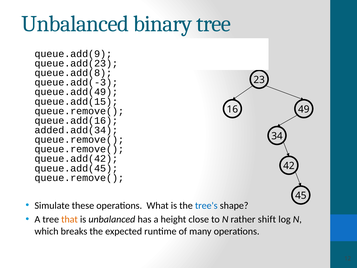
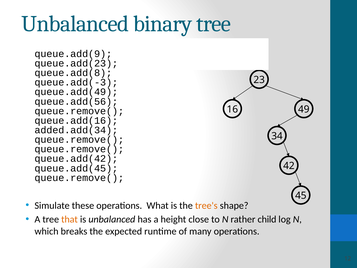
queue.add(15: queue.add(15 -> queue.add(56
tree's colour: blue -> orange
shift: shift -> child
